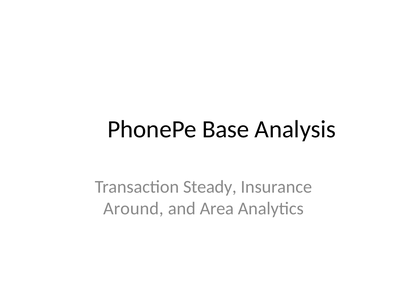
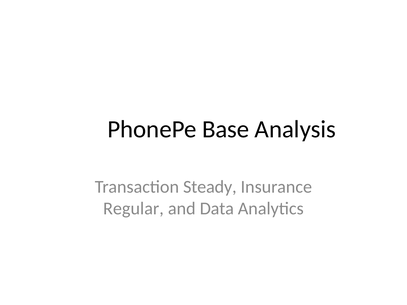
Around: Around -> Regular
Area: Area -> Data
